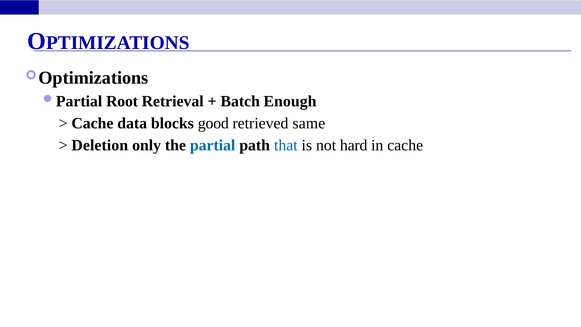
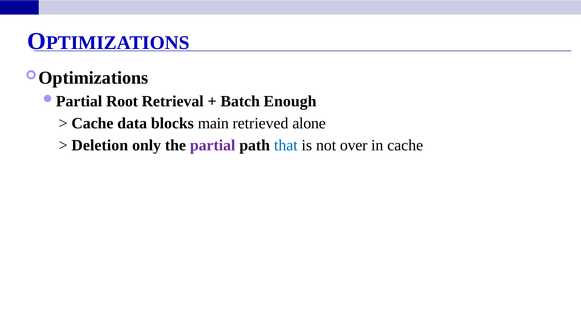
good: good -> main
same: same -> alone
partial colour: blue -> purple
hard: hard -> over
